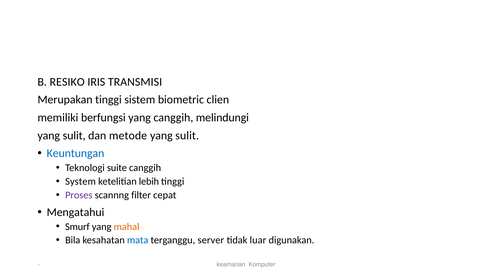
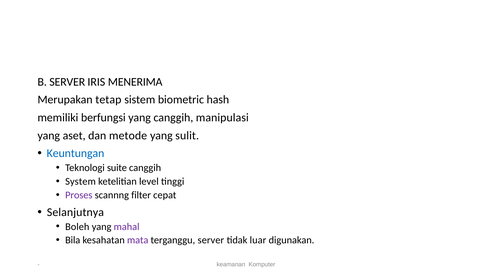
B RESIKO: RESIKO -> SERVER
TRANSMISI: TRANSMISI -> MENERIMA
Merupakan tinggi: tinggi -> tetap
clien: clien -> hash
melindungi: melindungi -> manipulasi
sulit at (74, 135): sulit -> aset
lebih: lebih -> level
Mengatahui: Mengatahui -> Selanjutnya
Smurf: Smurf -> Boleh
mahal colour: orange -> purple
mata colour: blue -> purple
